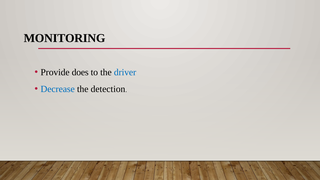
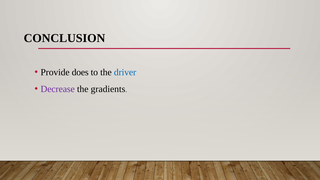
MONITORING: MONITORING -> CONCLUSION
Decrease colour: blue -> purple
detection: detection -> gradients
